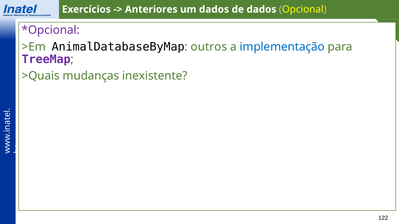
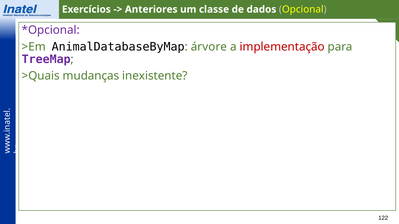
um dados: dados -> classe
outros: outros -> árvore
implementação colour: blue -> red
